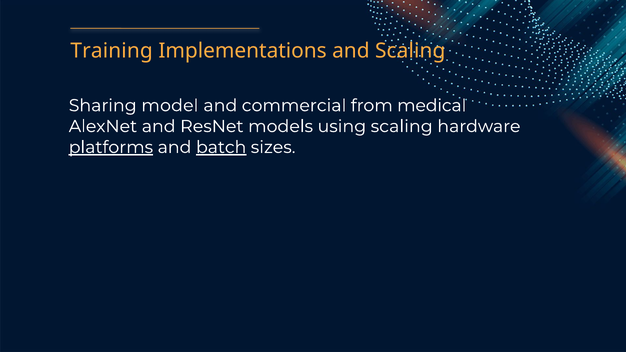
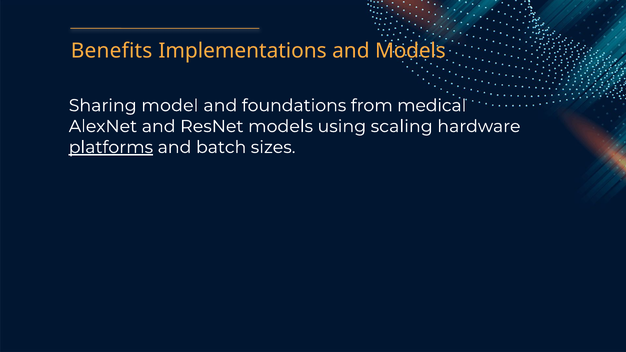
Training: Training -> Benefits
and Scaling: Scaling -> Models
commercial: commercial -> foundations
batch underline: present -> none
